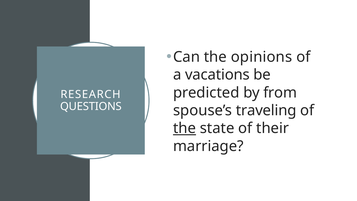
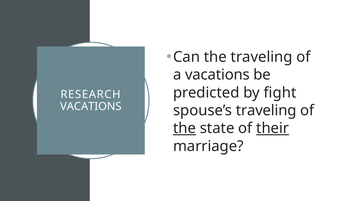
the opinions: opinions -> traveling
from: from -> fight
QUESTIONS at (91, 106): QUESTIONS -> VACATIONS
their underline: none -> present
